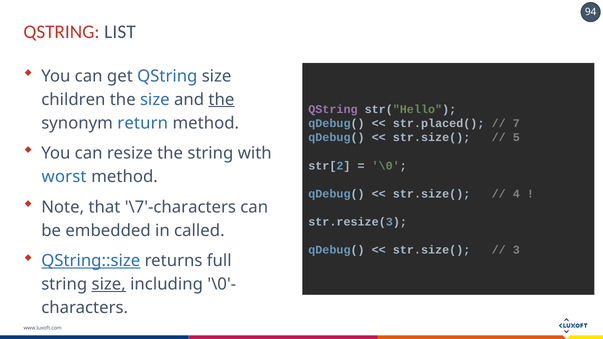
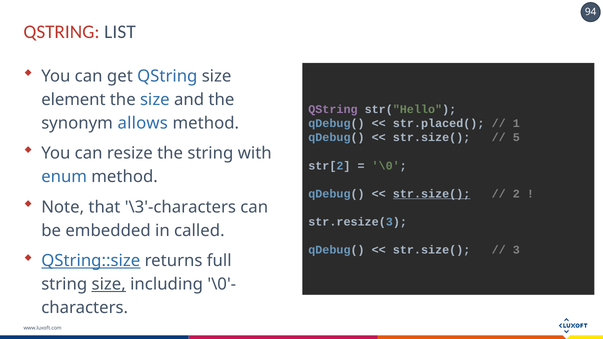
children: children -> element
the at (221, 100) underline: present -> none
return: return -> allows
7: 7 -> 1
worst: worst -> enum
str.size( at (432, 194) underline: none -> present
4: 4 -> 2
\7'-characters: \7'-characters -> \3'-characters
